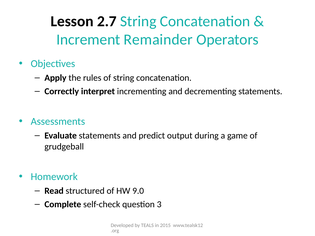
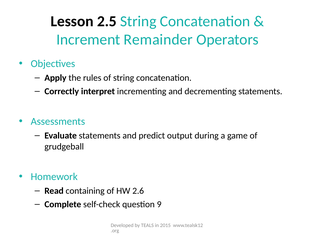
2.7: 2.7 -> 2.5
structured: structured -> containing
9.0: 9.0 -> 2.6
3: 3 -> 9
